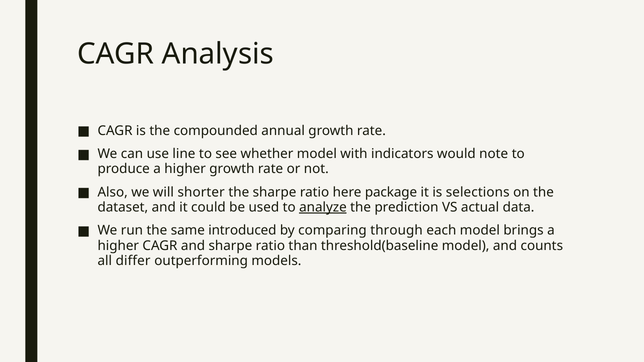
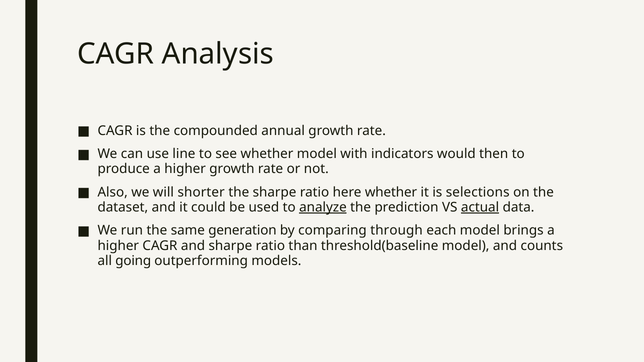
note: note -> then
here package: package -> whether
actual underline: none -> present
introduced: introduced -> generation
differ: differ -> going
